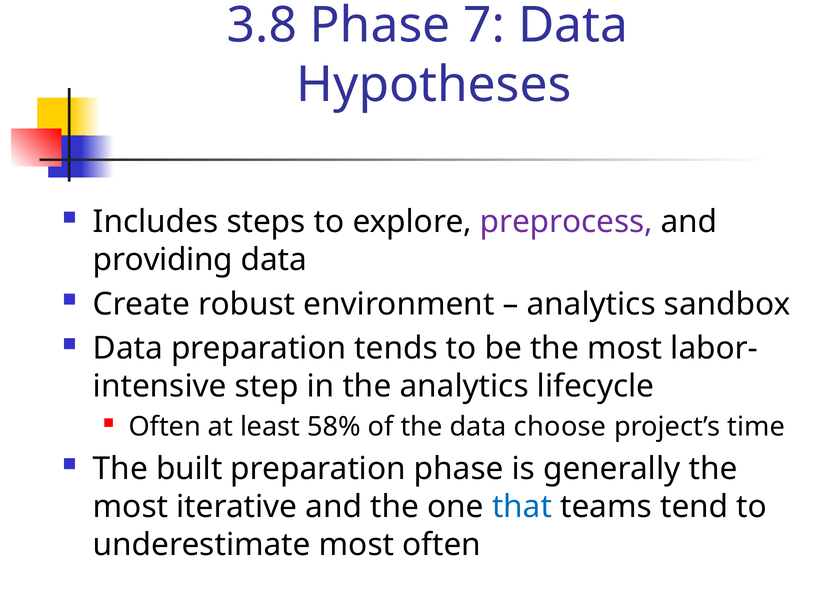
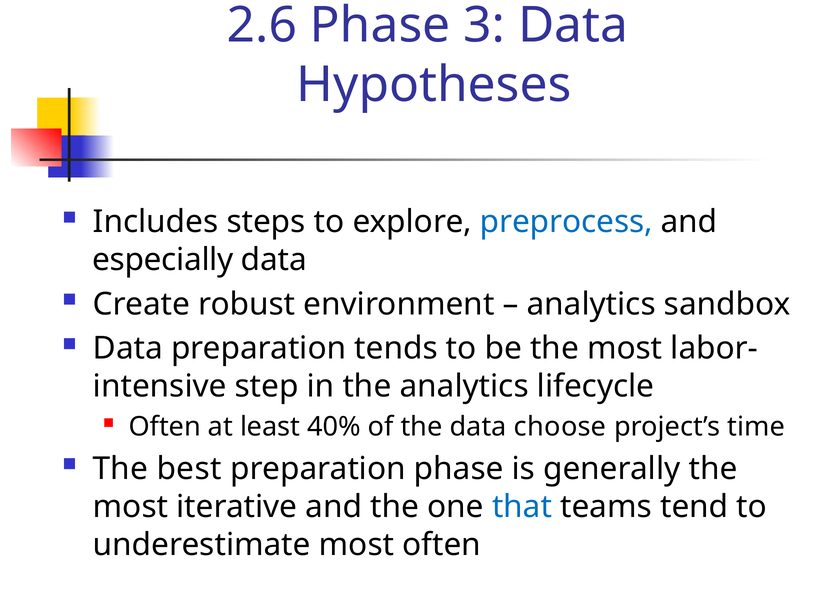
3.8: 3.8 -> 2.6
7: 7 -> 3
preprocess colour: purple -> blue
providing: providing -> especially
58%: 58% -> 40%
built: built -> best
